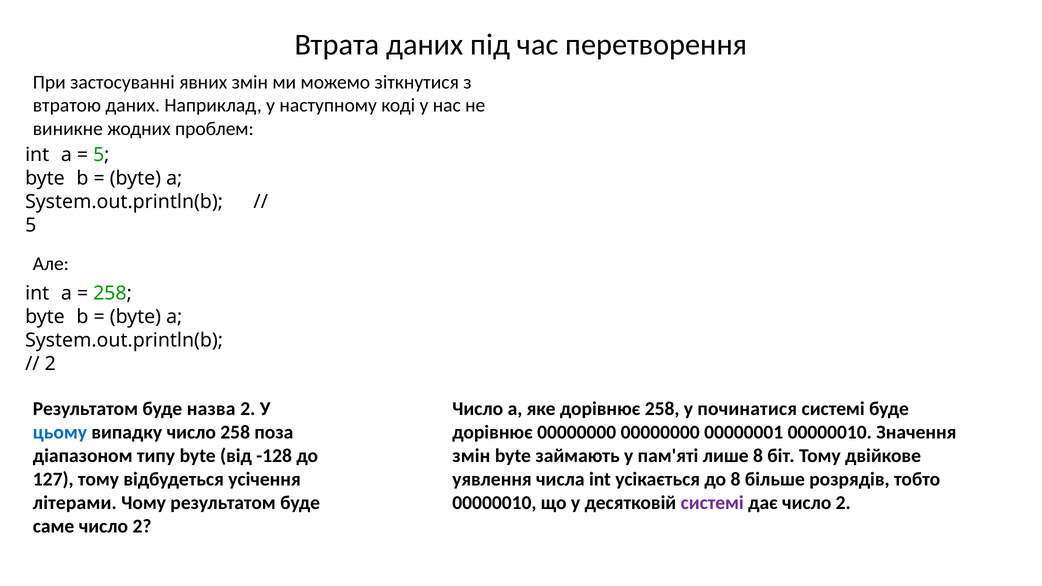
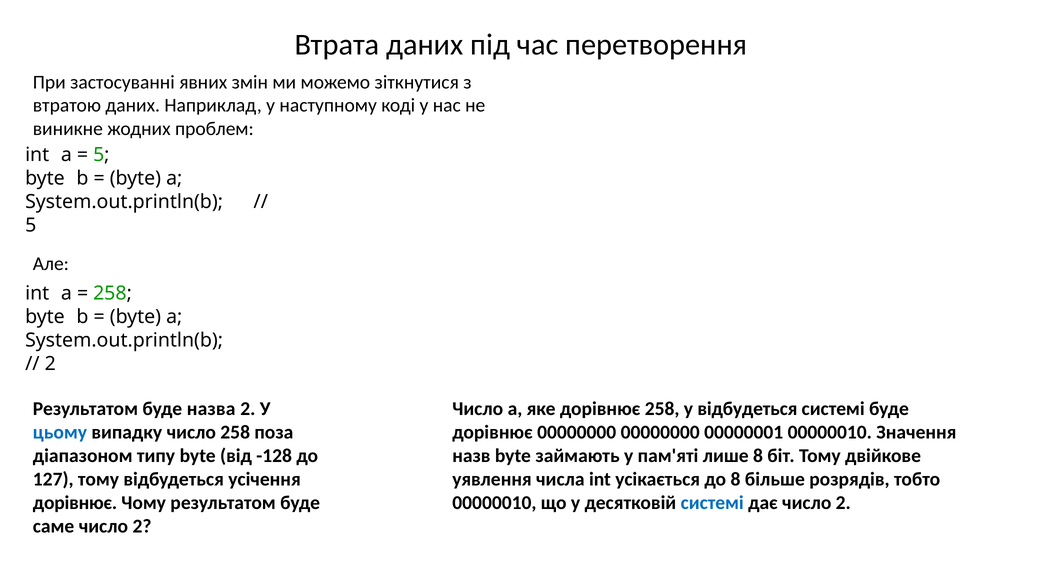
у починатися: починатися -> відбудеться
змін at (471, 456): змін -> назв
літерами at (75, 503): літерами -> дорівнює
системі at (712, 503) colour: purple -> blue
